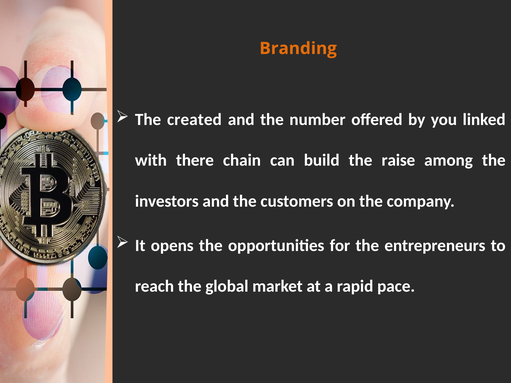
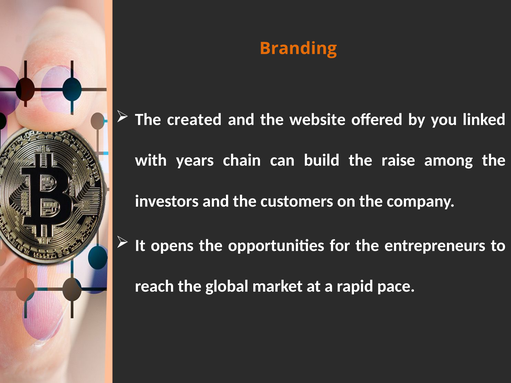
number: number -> website
there: there -> years
